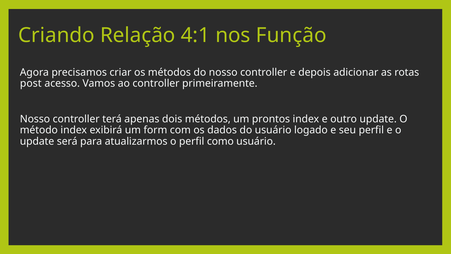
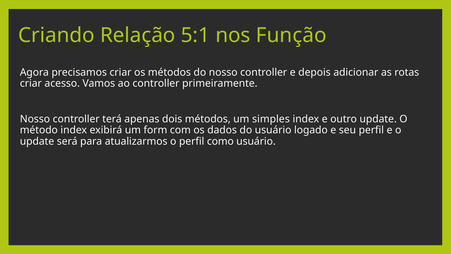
4:1: 4:1 -> 5:1
post at (31, 83): post -> criar
prontos: prontos -> simples
